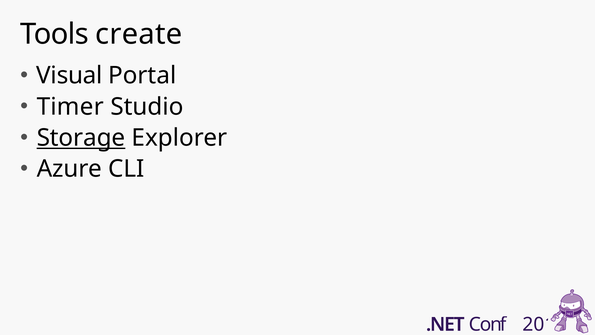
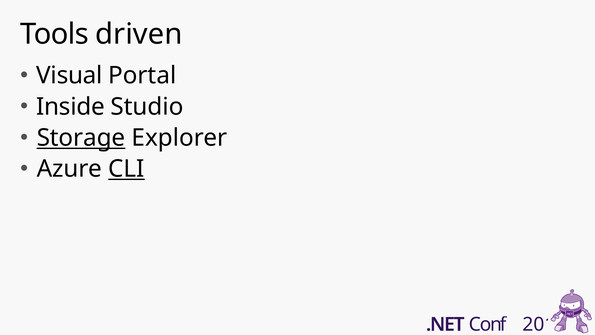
create: create -> driven
Timer: Timer -> Inside
CLI underline: none -> present
